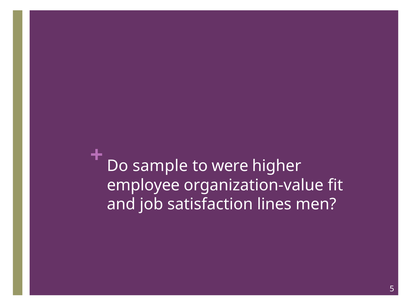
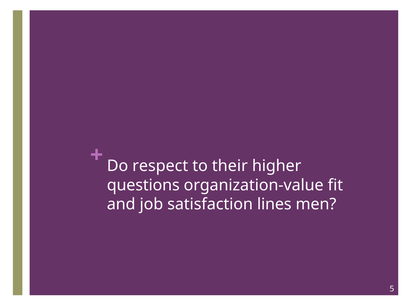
sample: sample -> respect
were: were -> their
employee: employee -> questions
